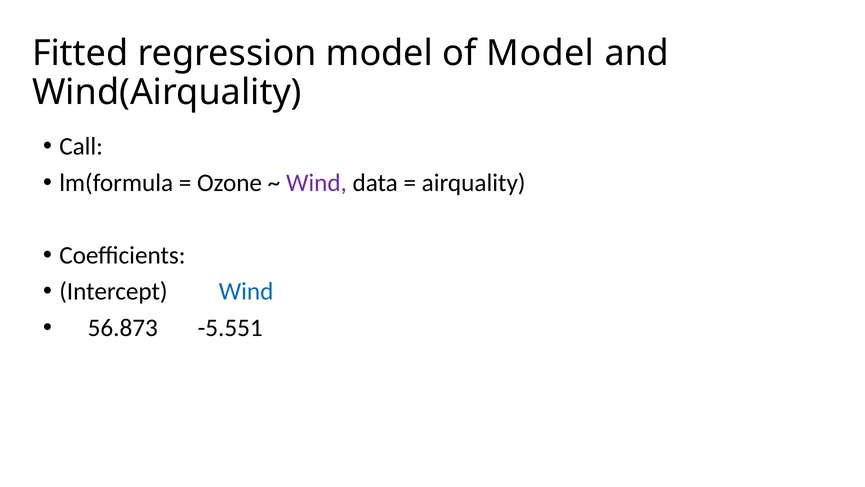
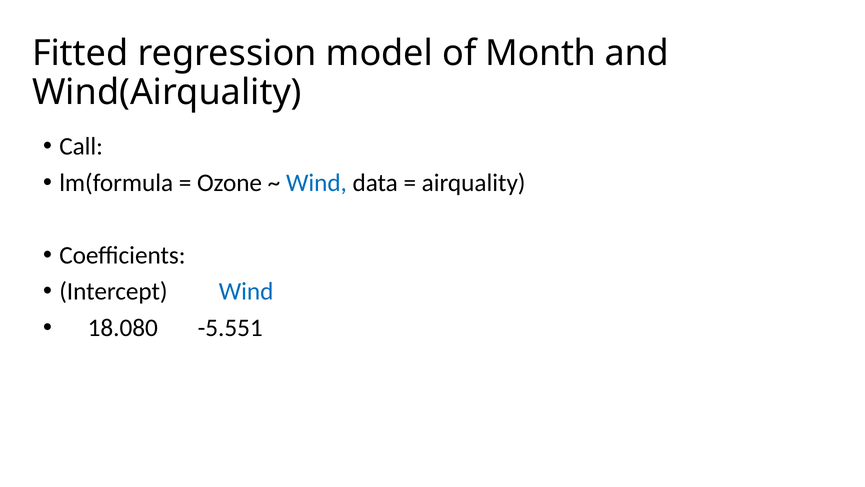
of Model: Model -> Month
Wind at (316, 183) colour: purple -> blue
56.873: 56.873 -> 18.080
